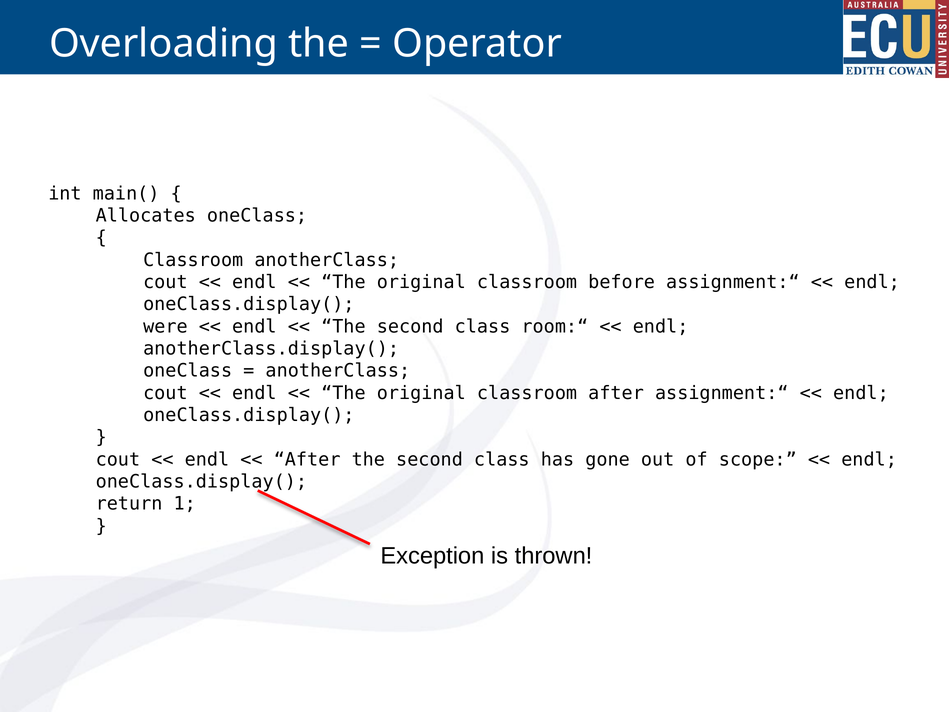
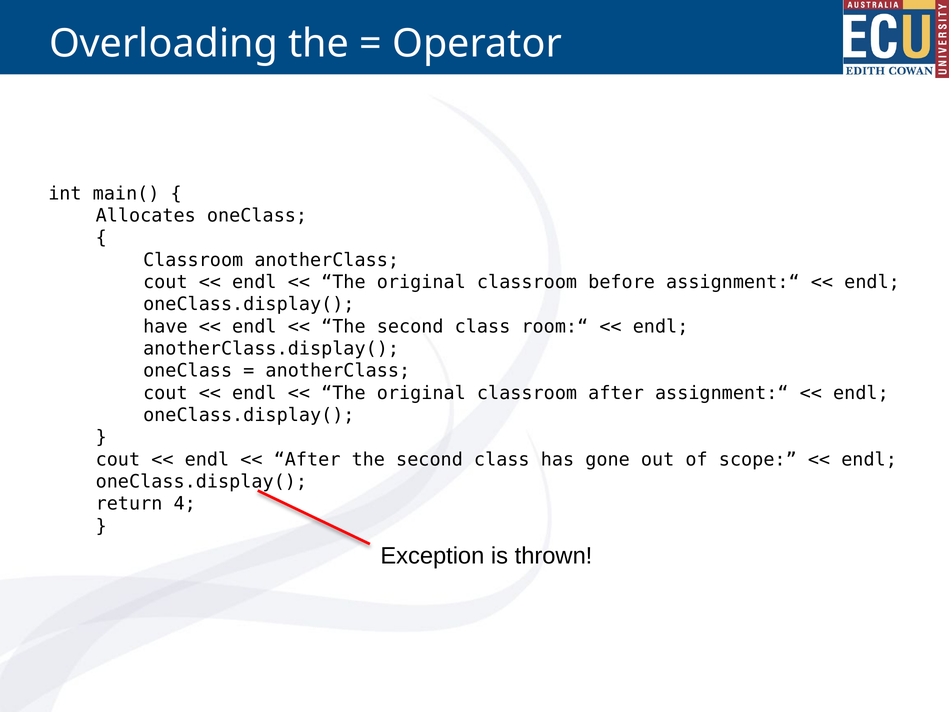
were: were -> have
1: 1 -> 4
